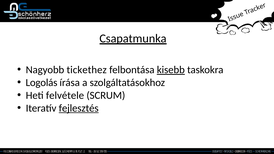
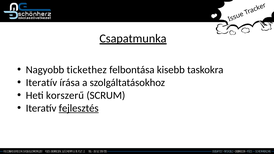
kisebb underline: present -> none
Logolás at (42, 83): Logolás -> Iteratív
felvétele: felvétele -> korszerű
